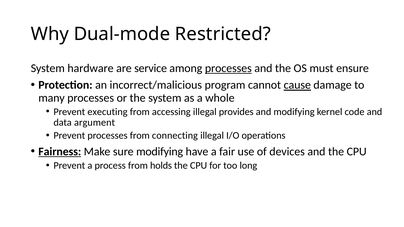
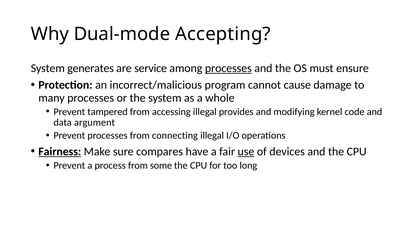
Restricted: Restricted -> Accepting
hardware: hardware -> generates
cause underline: present -> none
executing: executing -> tampered
sure modifying: modifying -> compares
use underline: none -> present
holds: holds -> some
